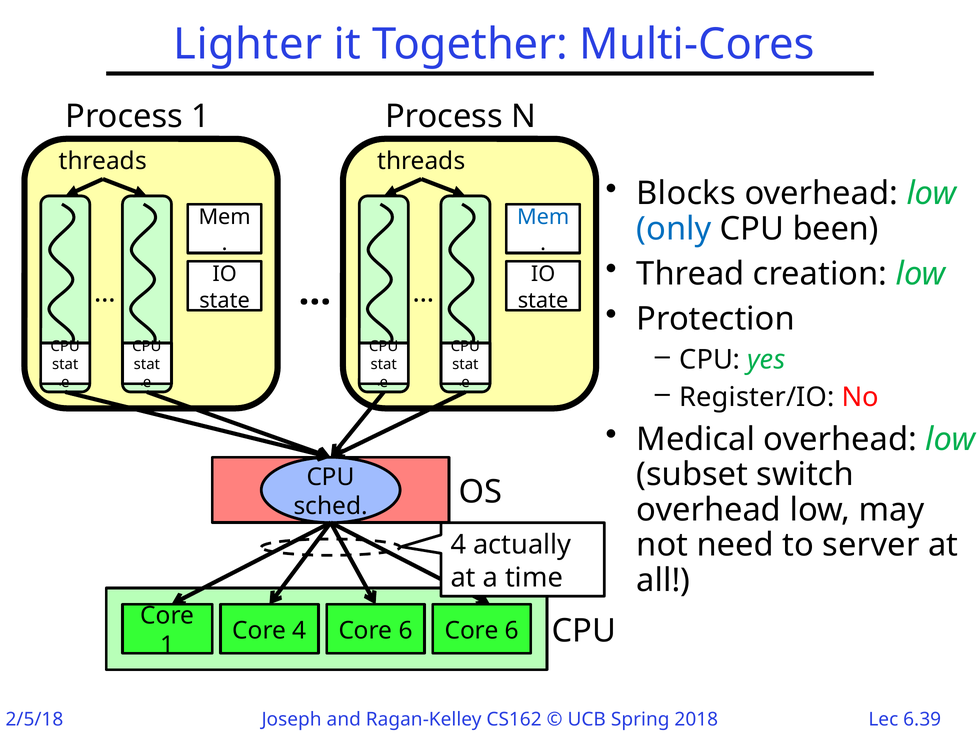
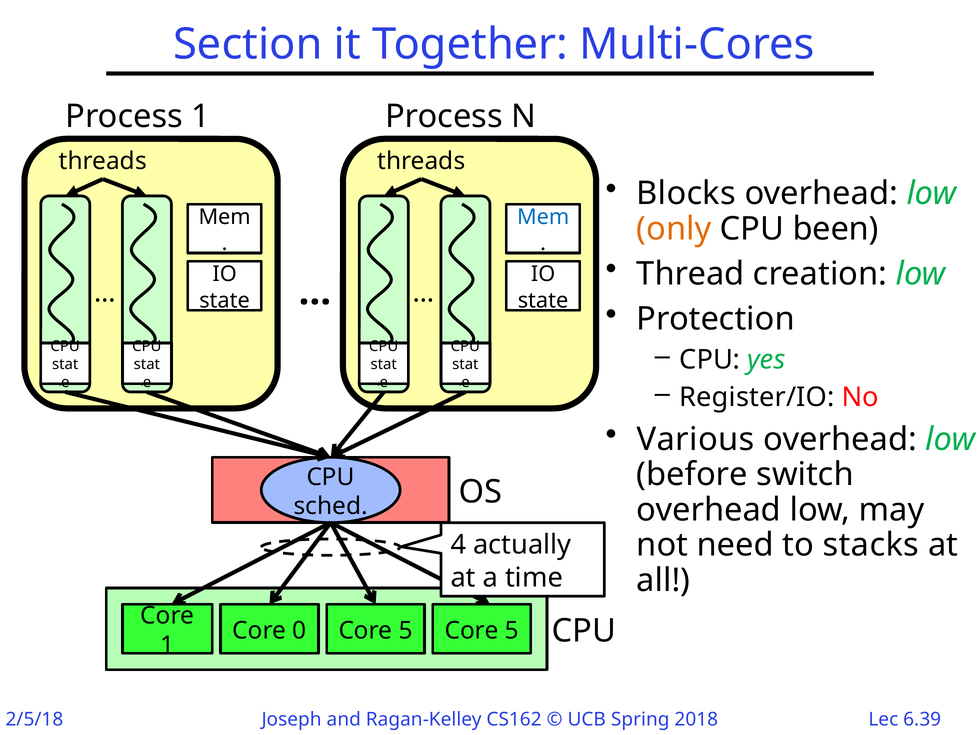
Lighter: Lighter -> Section
only colour: blue -> orange
Medical: Medical -> Various
subset: subset -> before
server: server -> stacks
Core 4: 4 -> 0
6 at (406, 630): 6 -> 5
6 at (512, 630): 6 -> 5
